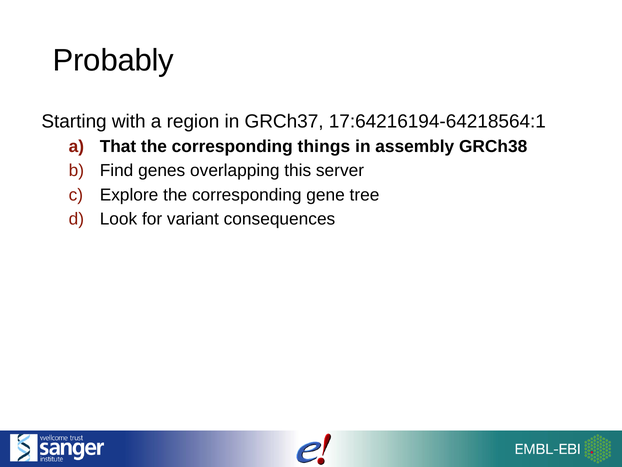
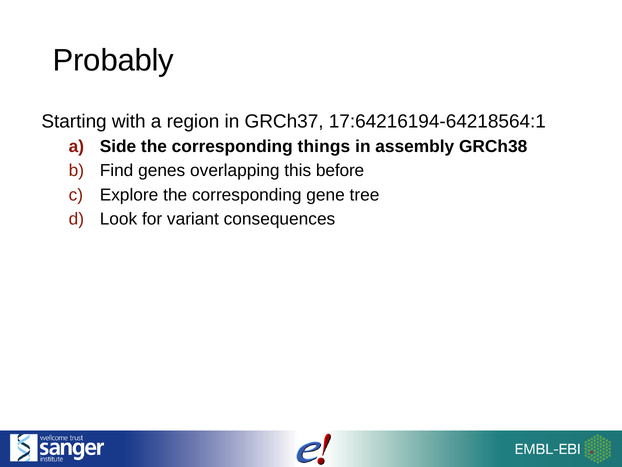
That: That -> Side
server: server -> before
